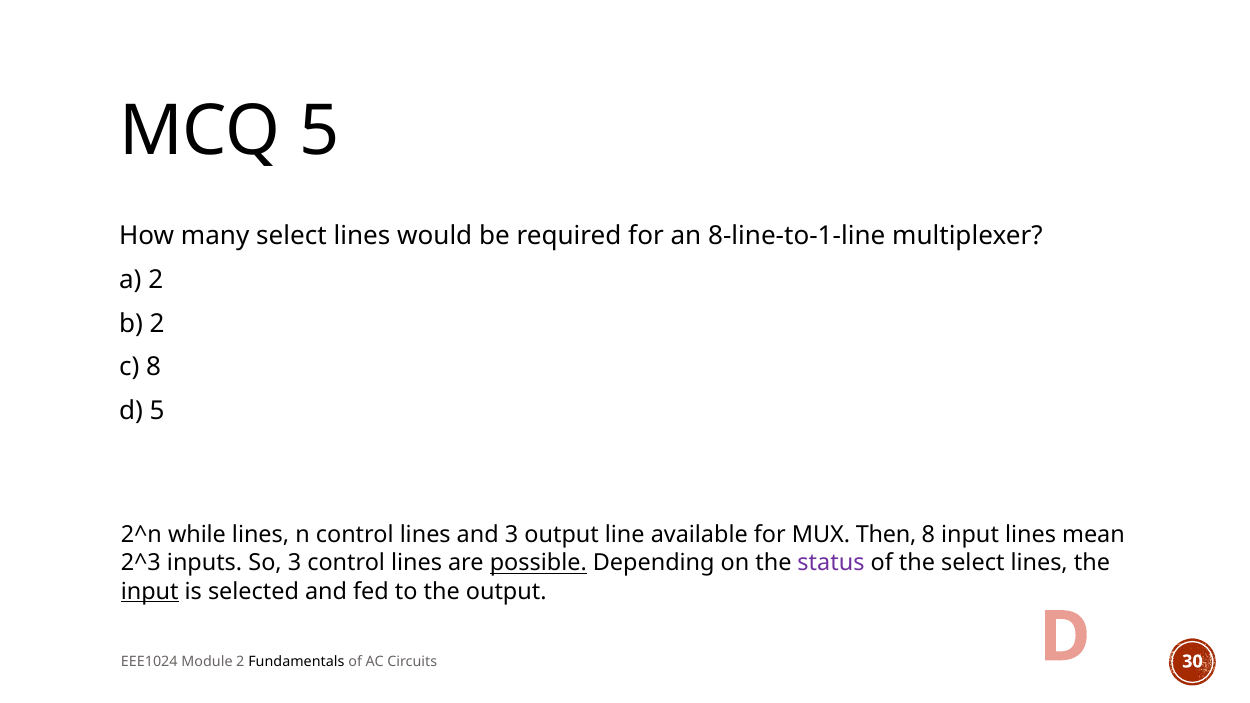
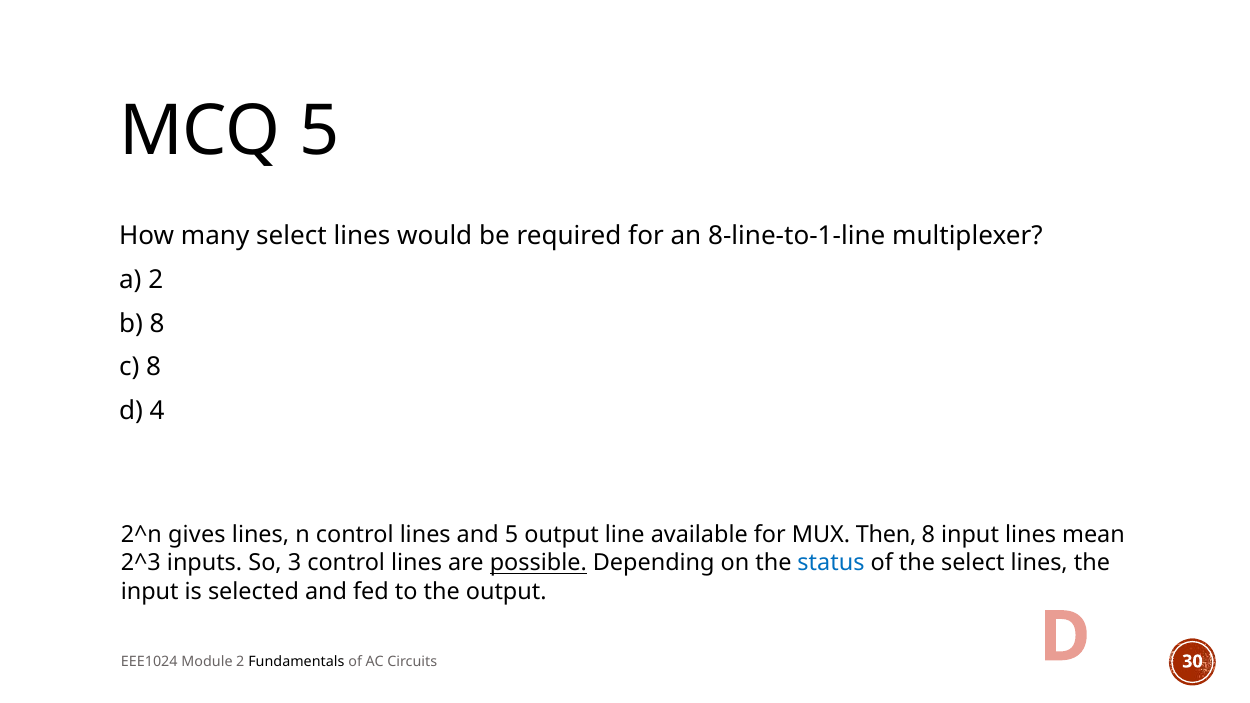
b 2: 2 -> 8
d 5: 5 -> 4
while: while -> gives
and 3: 3 -> 5
status colour: purple -> blue
input at (150, 591) underline: present -> none
